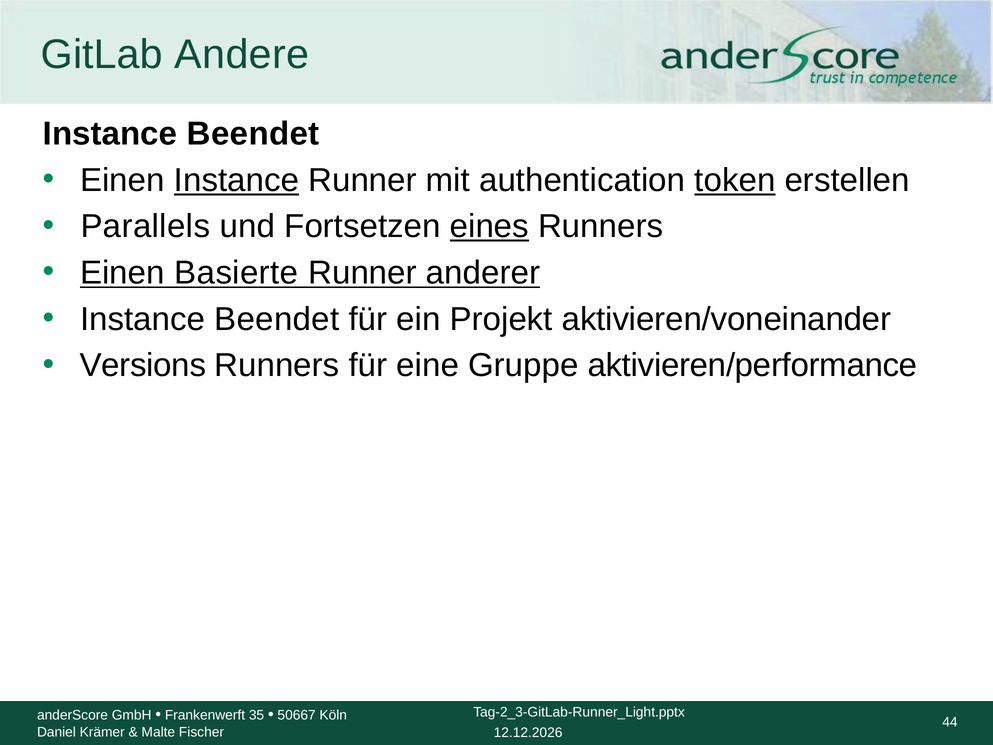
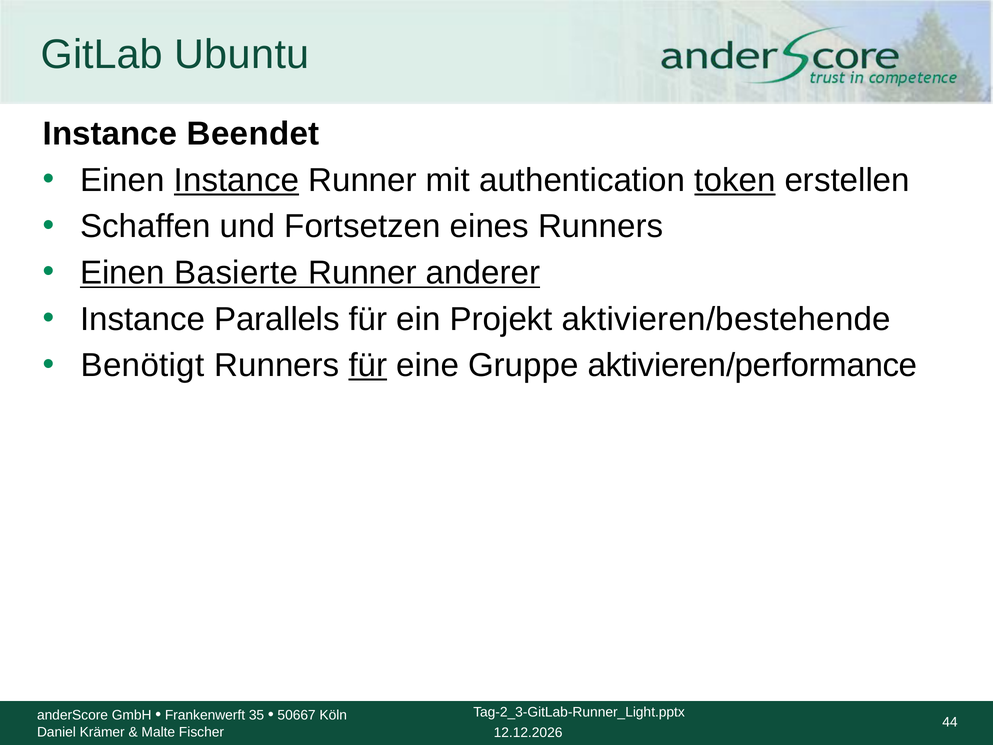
Andere: Andere -> Ubuntu
Parallels: Parallels -> Schaffen
eines underline: present -> none
Beendet at (277, 319): Beendet -> Parallels
aktivieren/voneinander: aktivieren/voneinander -> aktivieren/bestehende
Versions: Versions -> Benötigt
für at (368, 365) underline: none -> present
